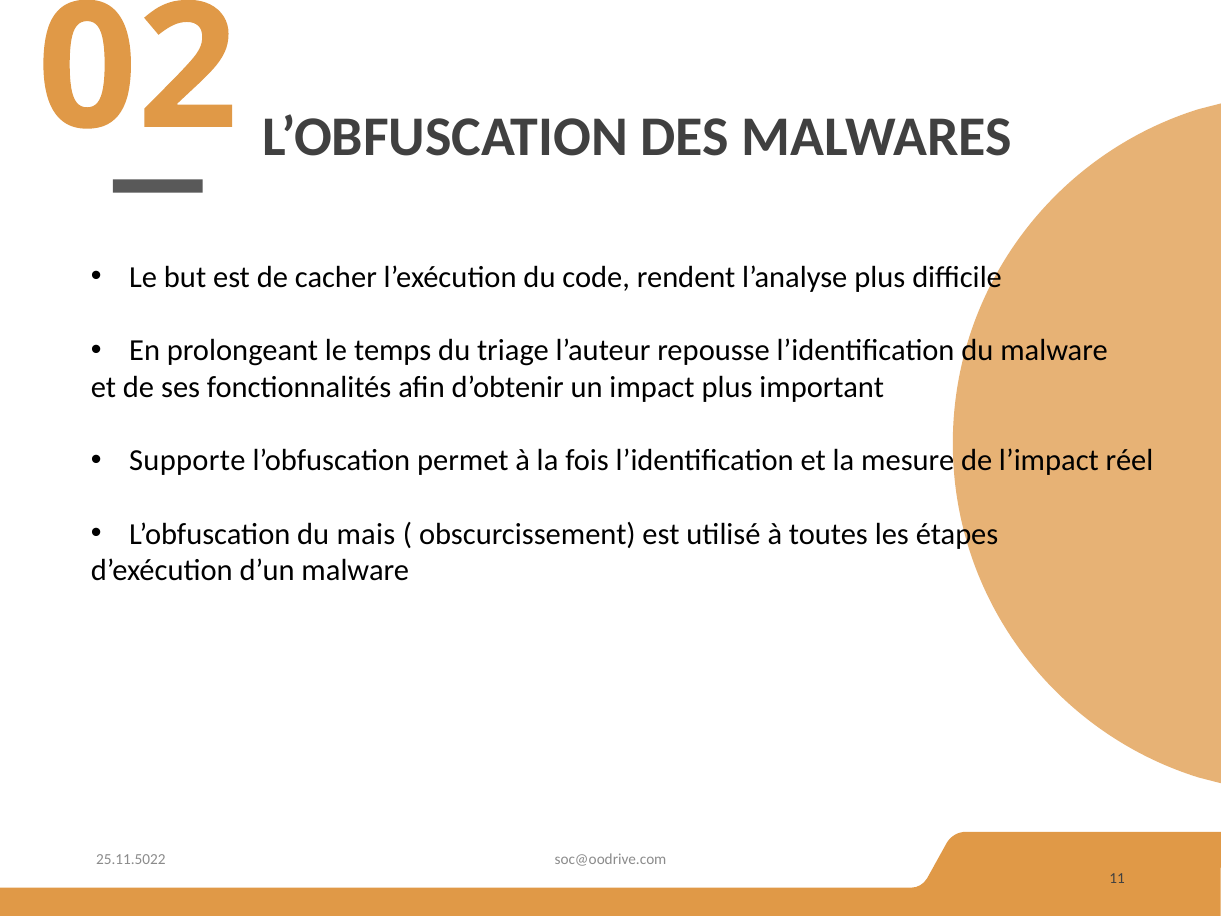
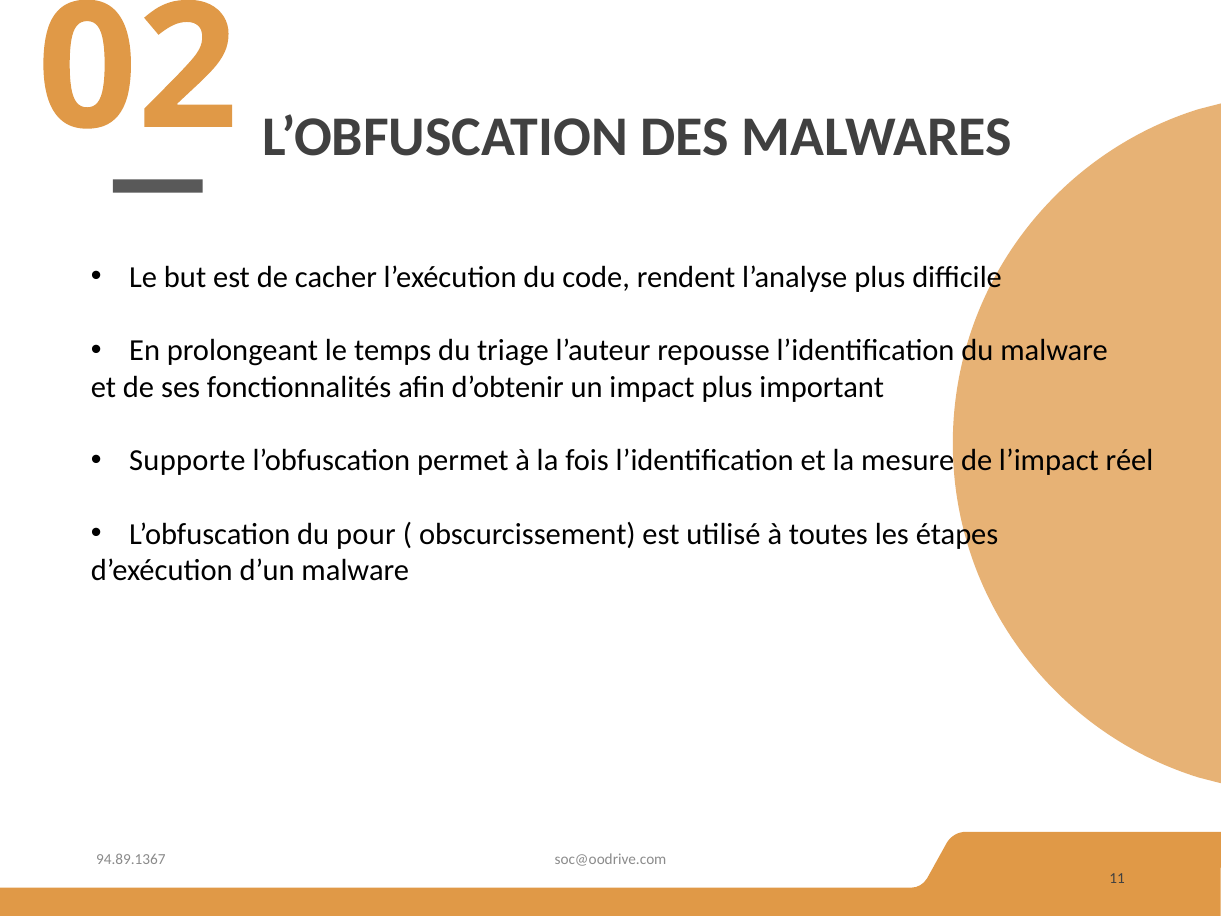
mais: mais -> pour
25.11.5022: 25.11.5022 -> 94.89.1367
